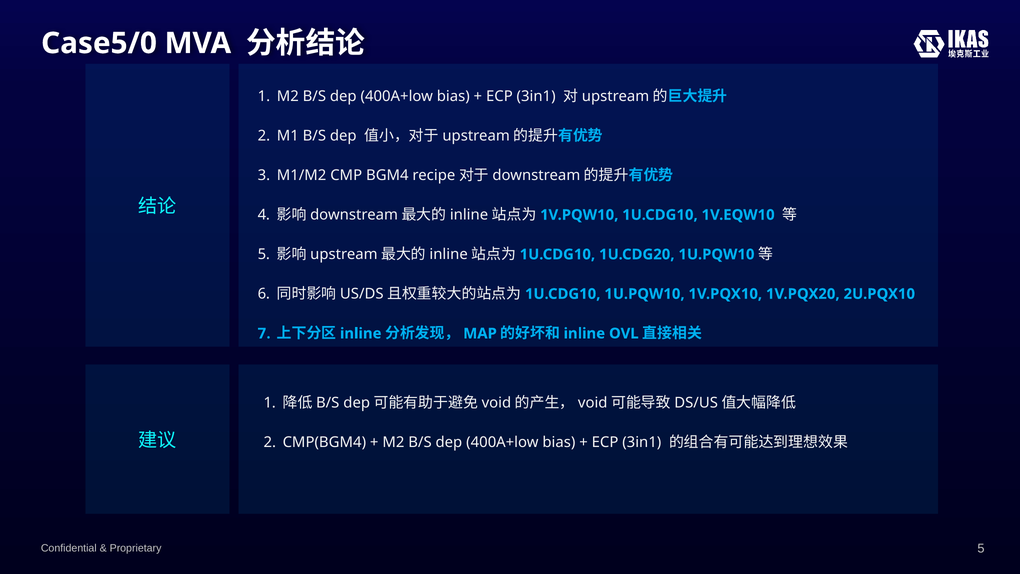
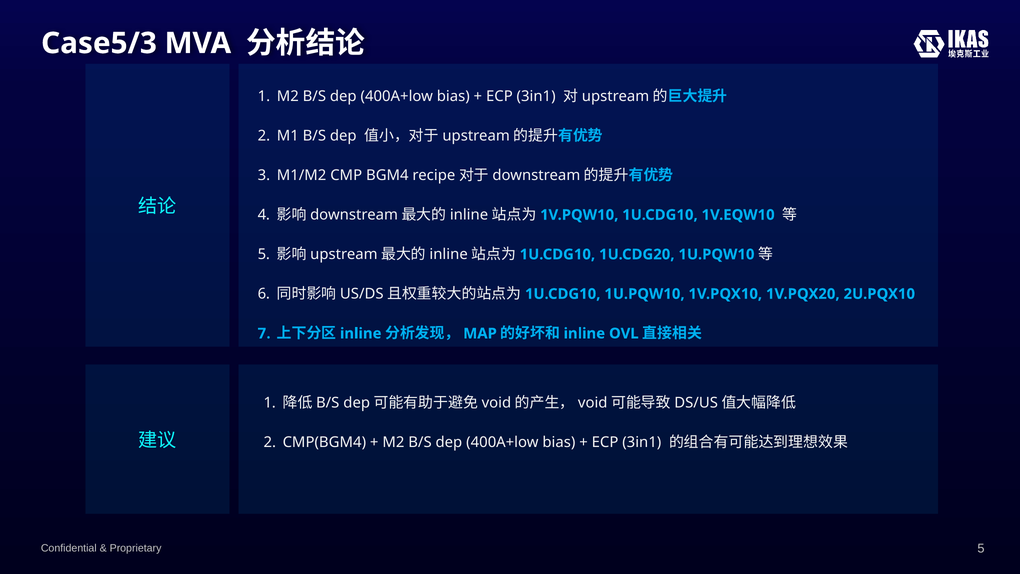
Case5/0: Case5/0 -> Case5/3
